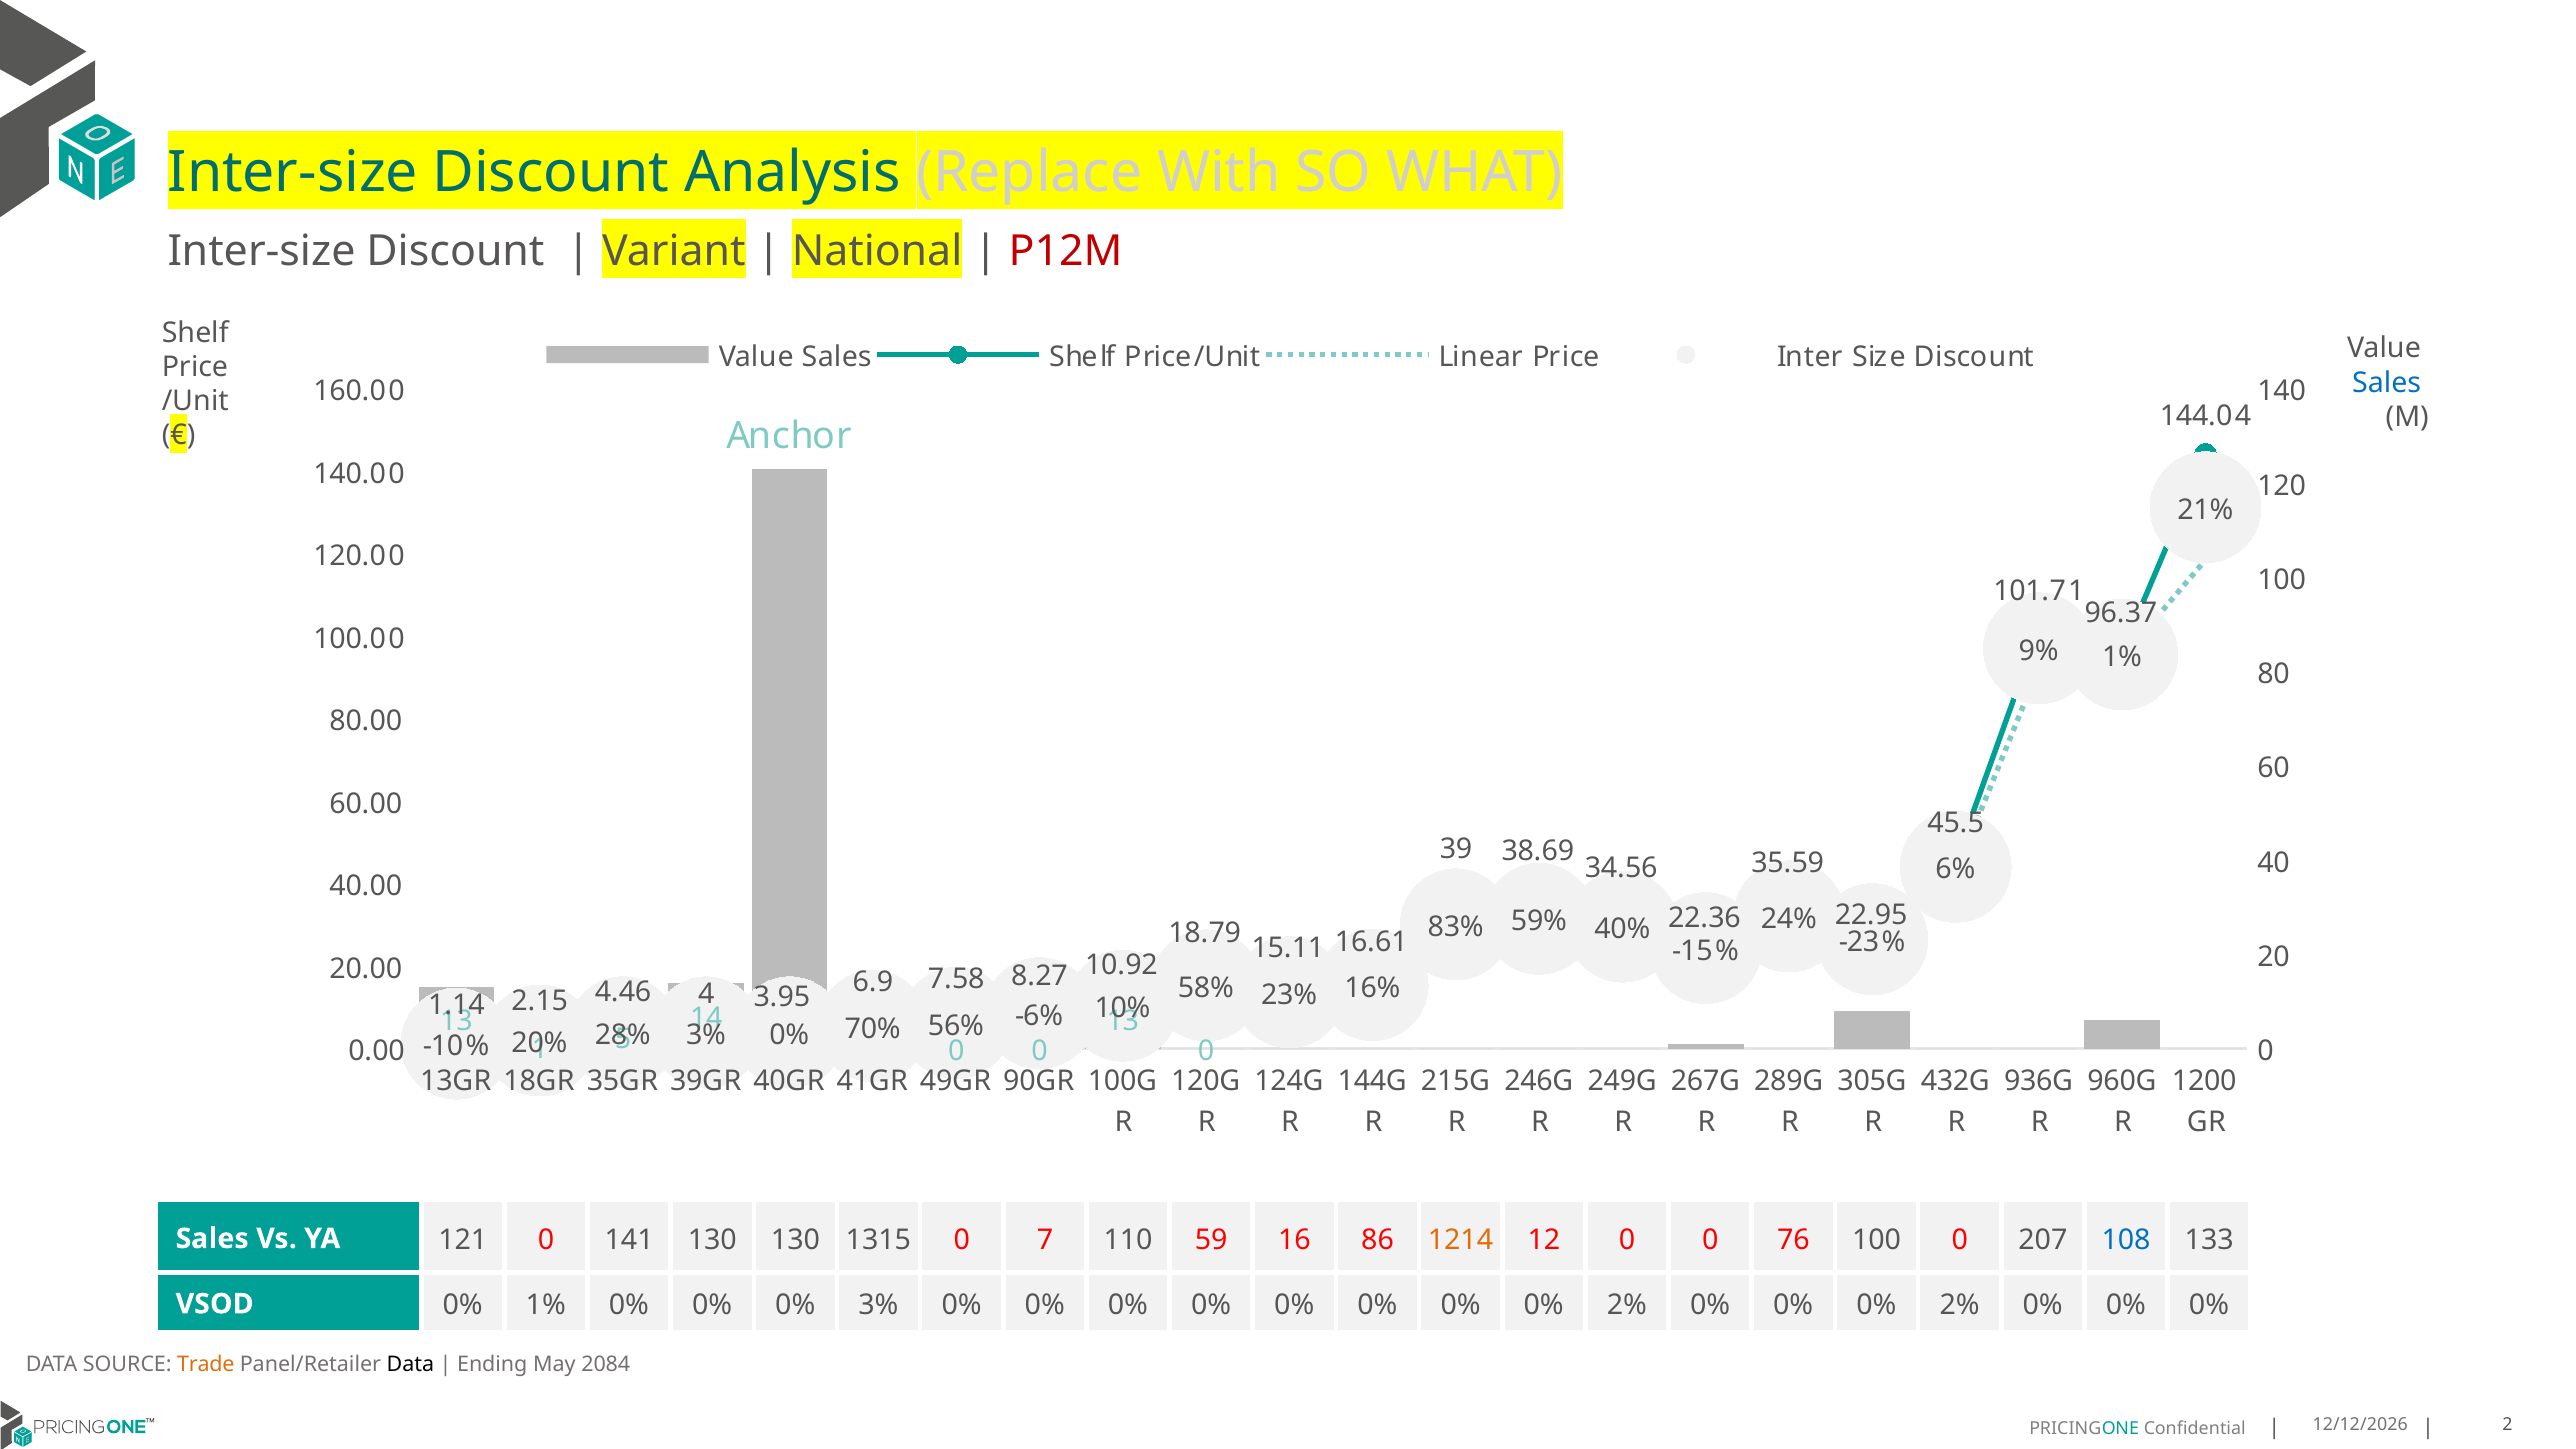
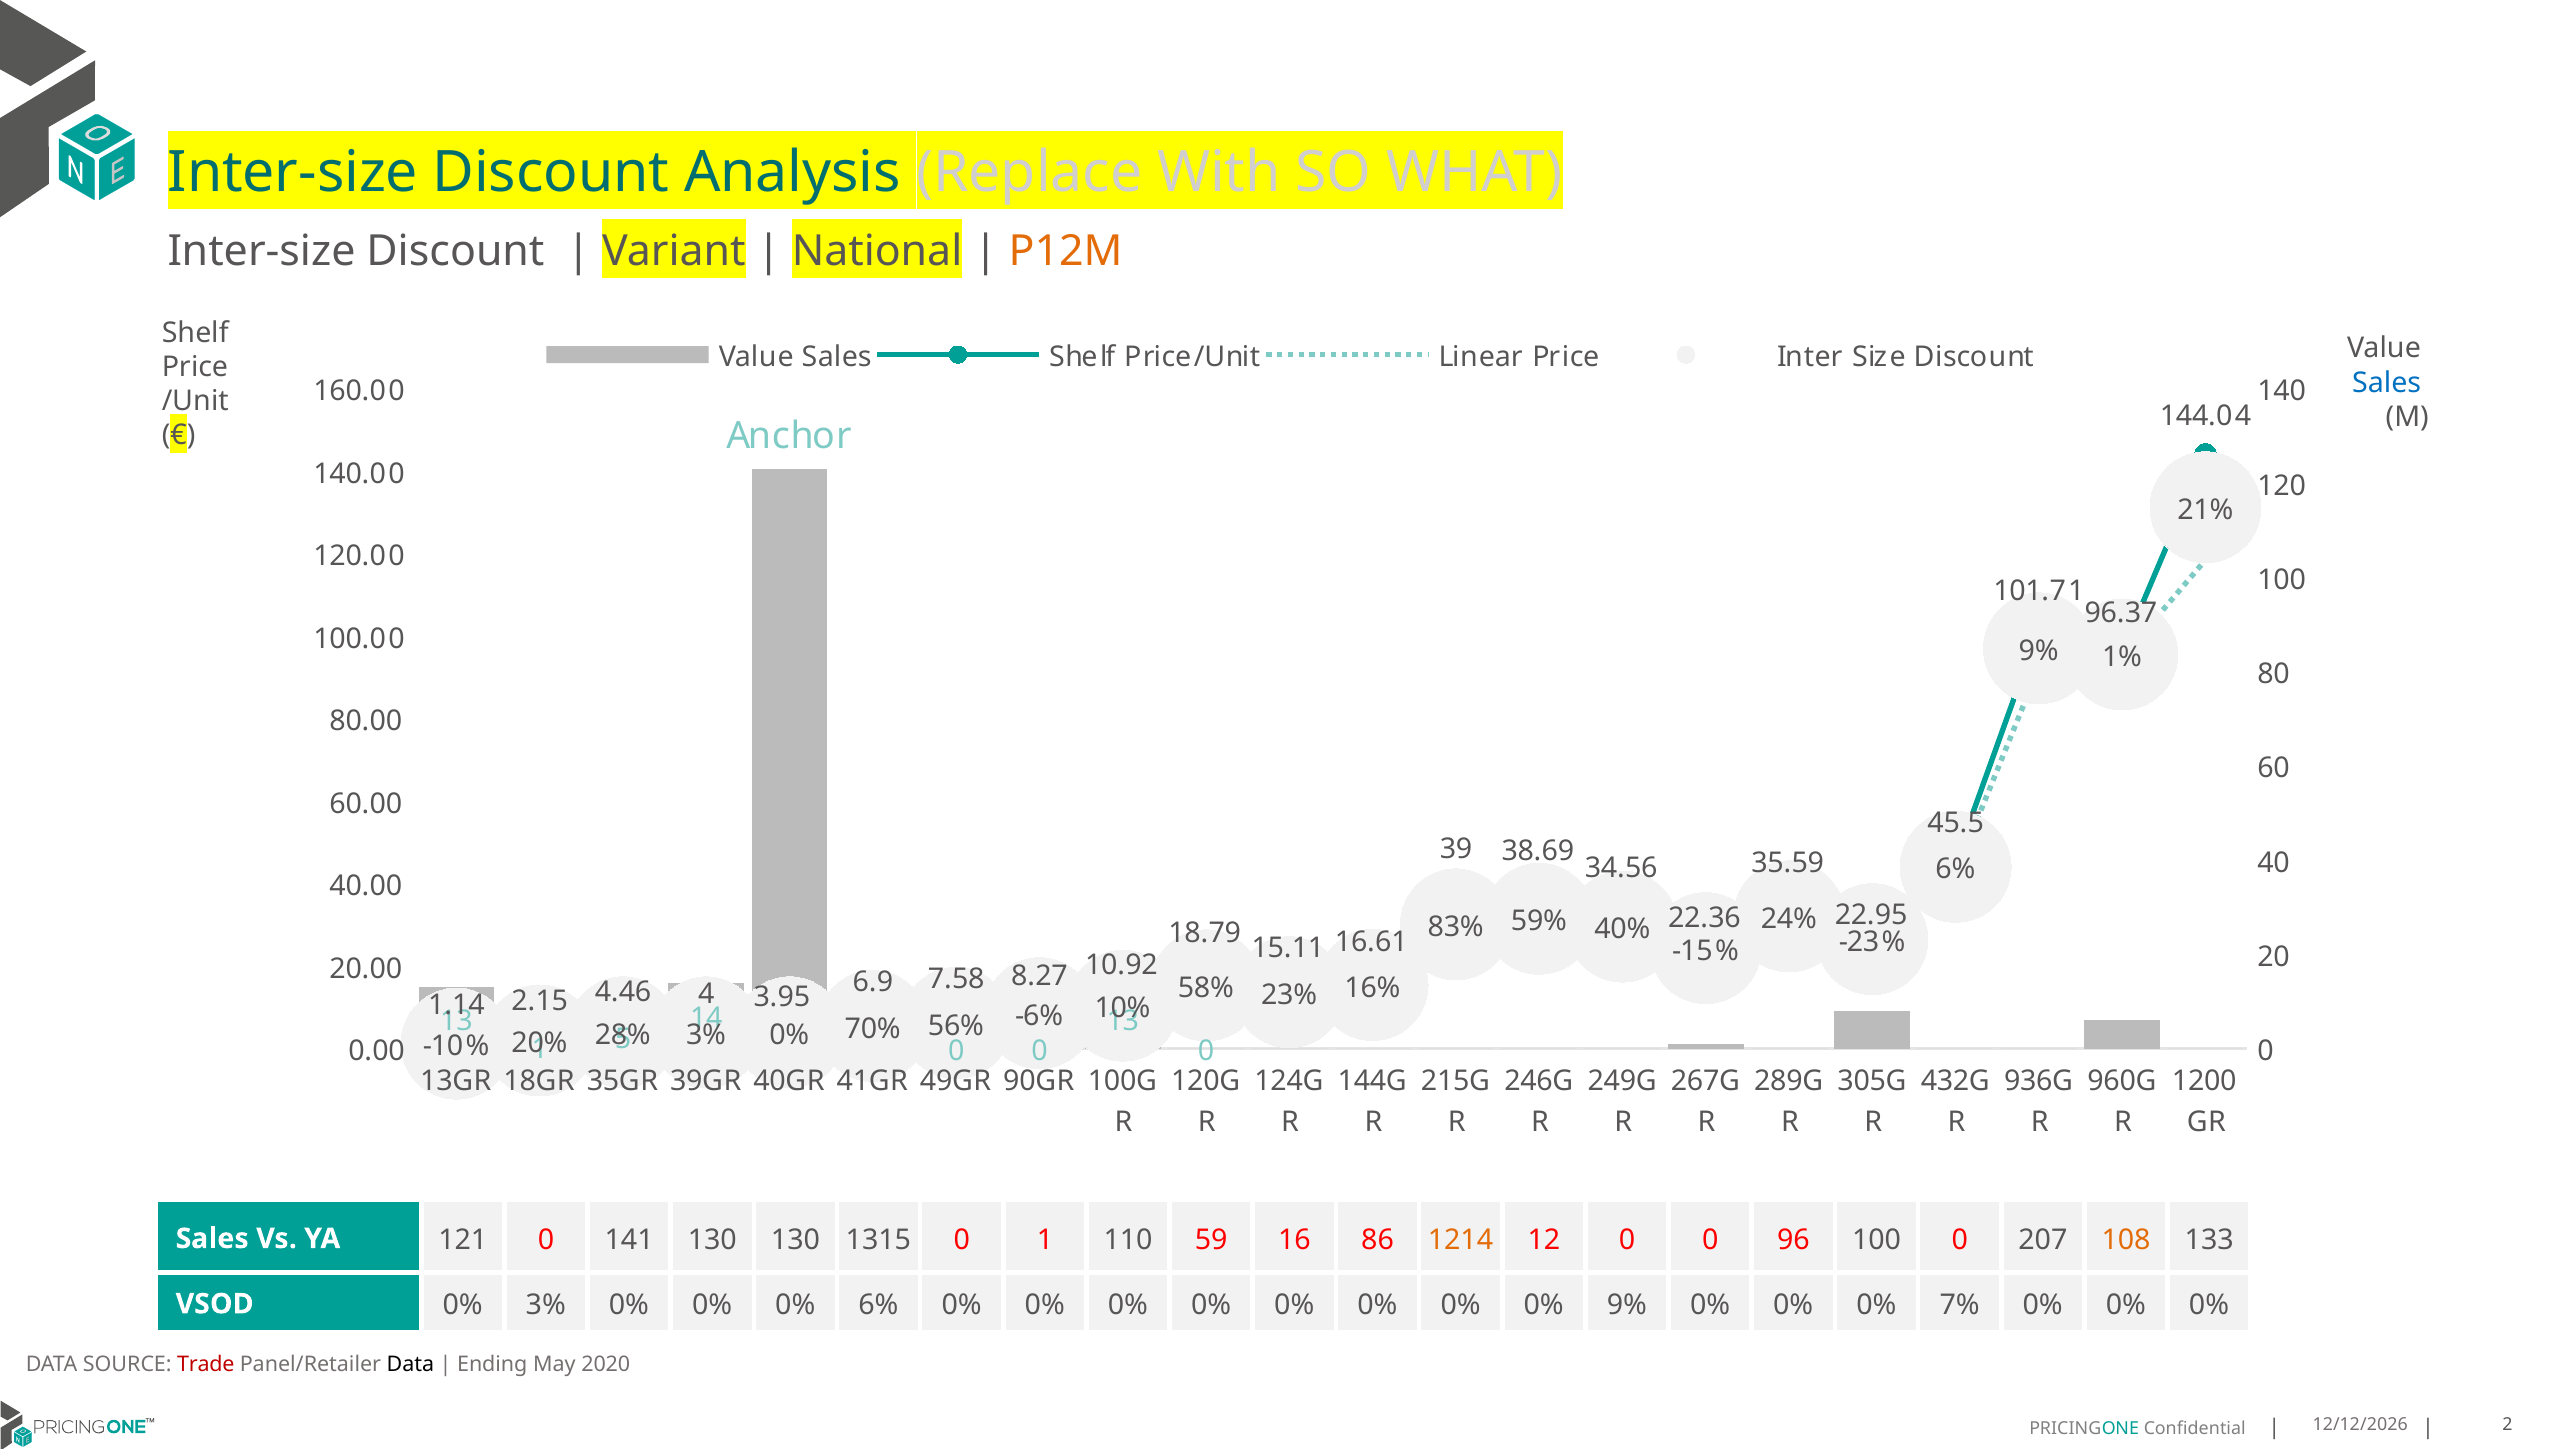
P12M colour: red -> orange
0 7: 7 -> 1
76: 76 -> 96
108 colour: blue -> orange
0% 1%: 1% -> 3%
0% 3%: 3% -> 6%
2% at (1627, 1305): 2% -> 9%
2% at (1960, 1305): 2% -> 7%
Trade colour: orange -> red
2084: 2084 -> 2020
